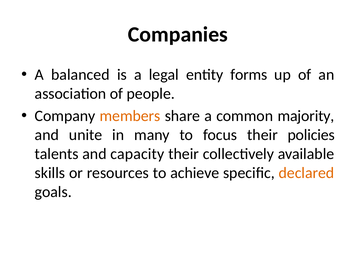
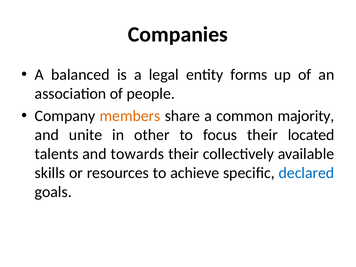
many: many -> other
policies: policies -> located
capacity: capacity -> towards
declared colour: orange -> blue
